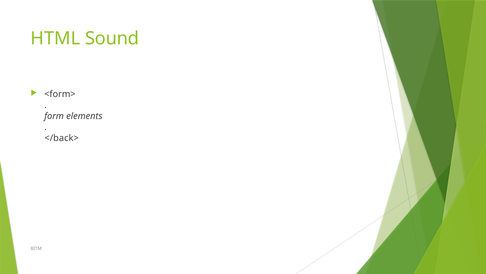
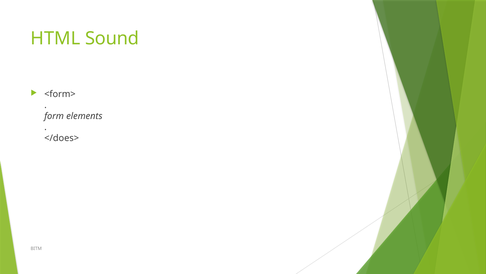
</back>: </back> -> </does>
